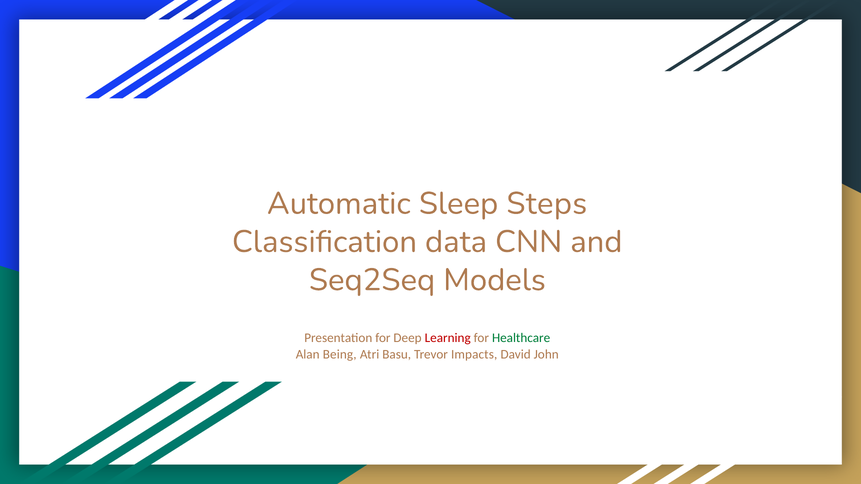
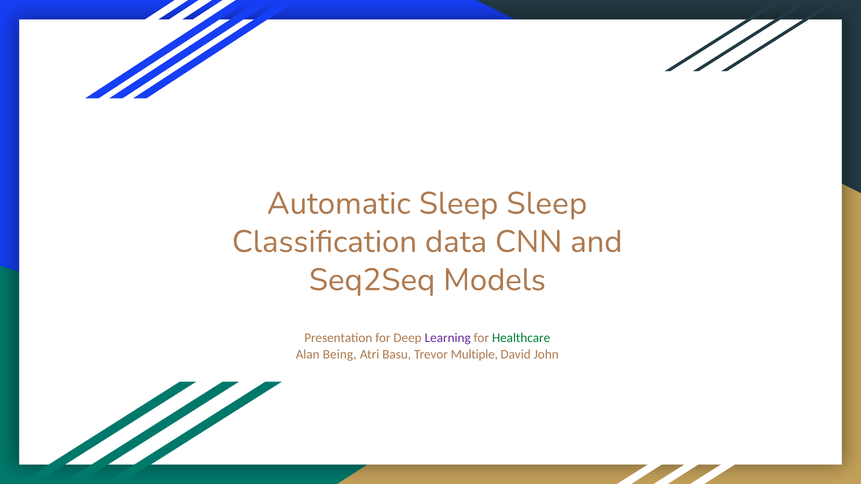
Sleep Steps: Steps -> Sleep
Learning colour: red -> purple
Impacts: Impacts -> Multiple
